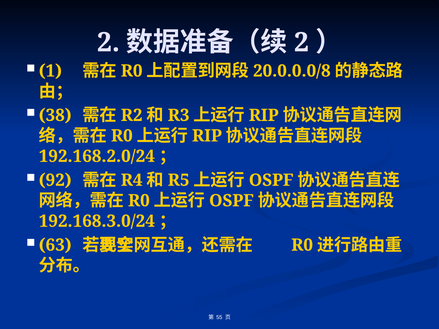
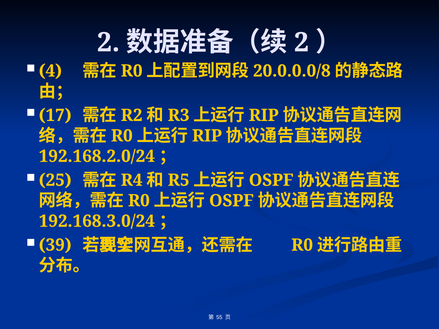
1: 1 -> 4
38: 38 -> 17
92: 92 -> 25
63: 63 -> 39
